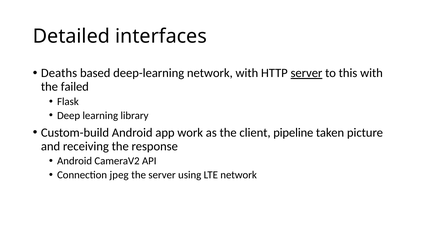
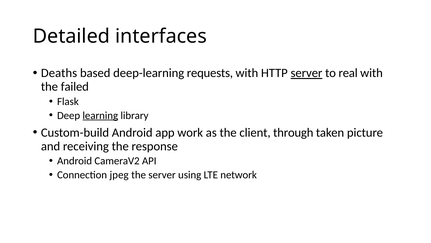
deep-learning network: network -> requests
this: this -> real
learning underline: none -> present
pipeline: pipeline -> through
